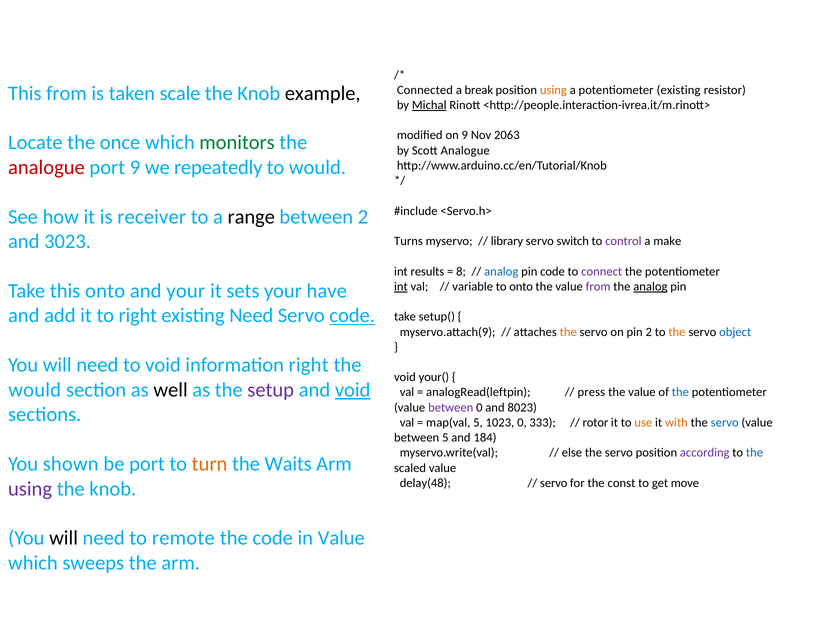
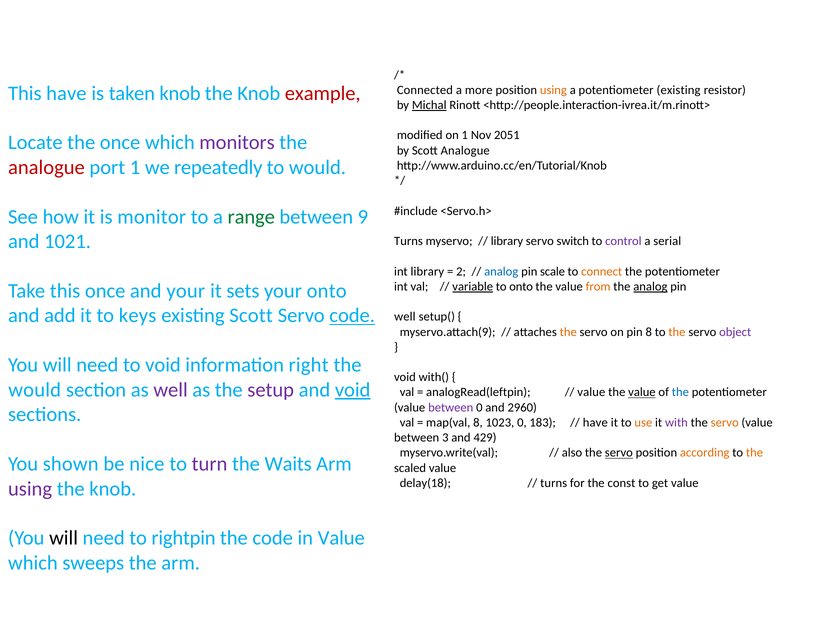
This from: from -> have
taken scale: scale -> knob
example colour: black -> red
break: break -> more
on 9: 9 -> 1
2063: 2063 -> 2051
monitors colour: green -> purple
port 9: 9 -> 1
receiver: receiver -> monitor
range colour: black -> green
between 2: 2 -> 9
3023: 3023 -> 1021
make: make -> serial
int results: results -> library
8: 8 -> 2
pin code: code -> scale
connect colour: purple -> orange
int at (401, 287) underline: present -> none
variable underline: none -> present
from at (598, 287) colour: purple -> orange
this onto: onto -> once
your have: have -> onto
to right: right -> keys
existing Need: Need -> Scott
take at (405, 317): take -> well
pin 2: 2 -> 8
object colour: blue -> purple
your(: your( -> with(
well at (171, 390) colour: black -> purple
press at (591, 392): press -> value
value at (642, 392) underline: none -> present
8023: 8023 -> 2960
map(val 5: 5 -> 8
333: 333 -> 183
rotor at (595, 423): rotor -> have
with colour: orange -> purple
servo at (725, 423) colour: blue -> orange
between 5: 5 -> 3
184: 184 -> 429
else: else -> also
servo at (619, 453) underline: none -> present
according colour: purple -> orange
the at (754, 453) colour: blue -> orange
be port: port -> nice
turn colour: orange -> purple
delay(48: delay(48 -> delay(18
servo at (554, 483): servo -> turns
get move: move -> value
remote: remote -> rightpin
